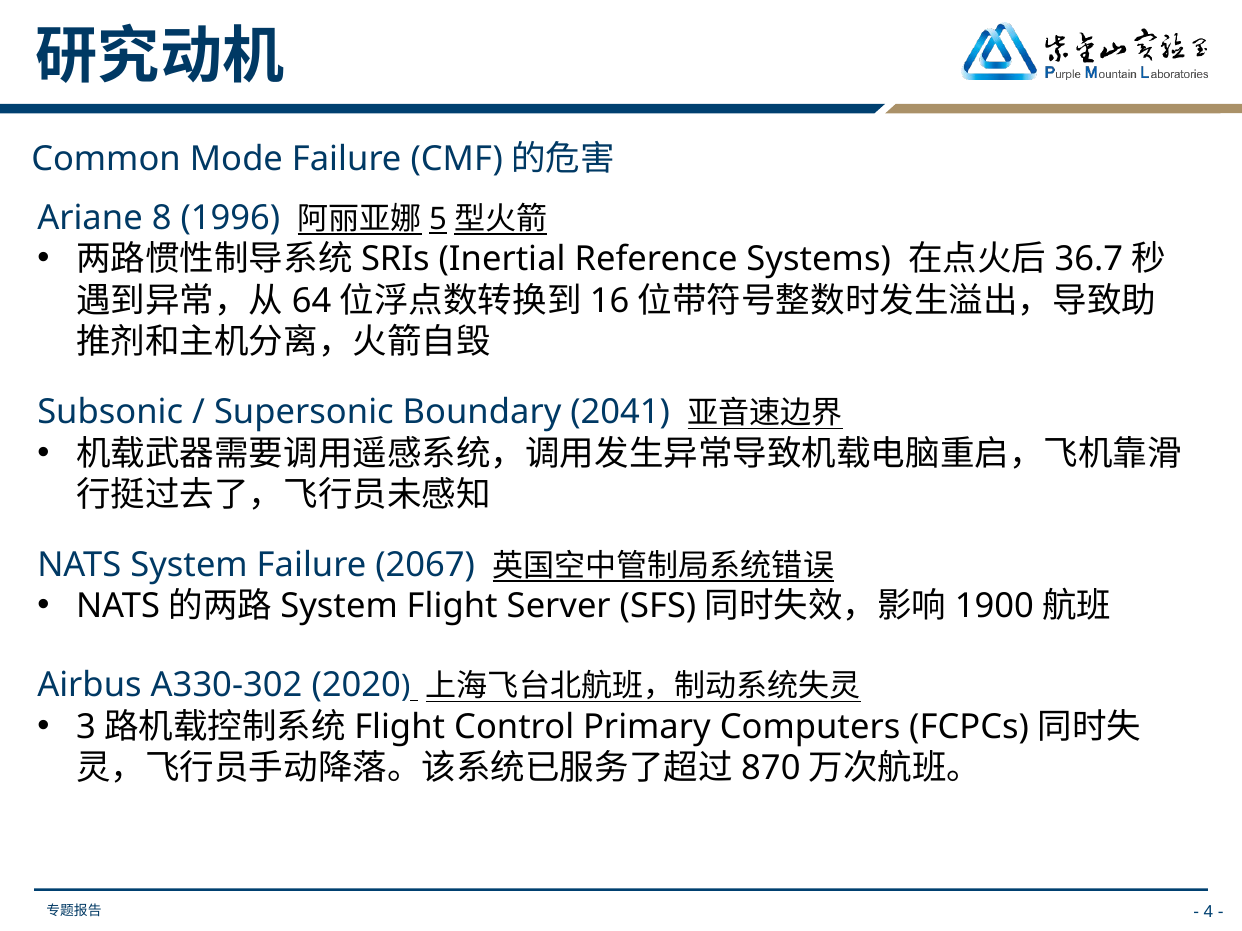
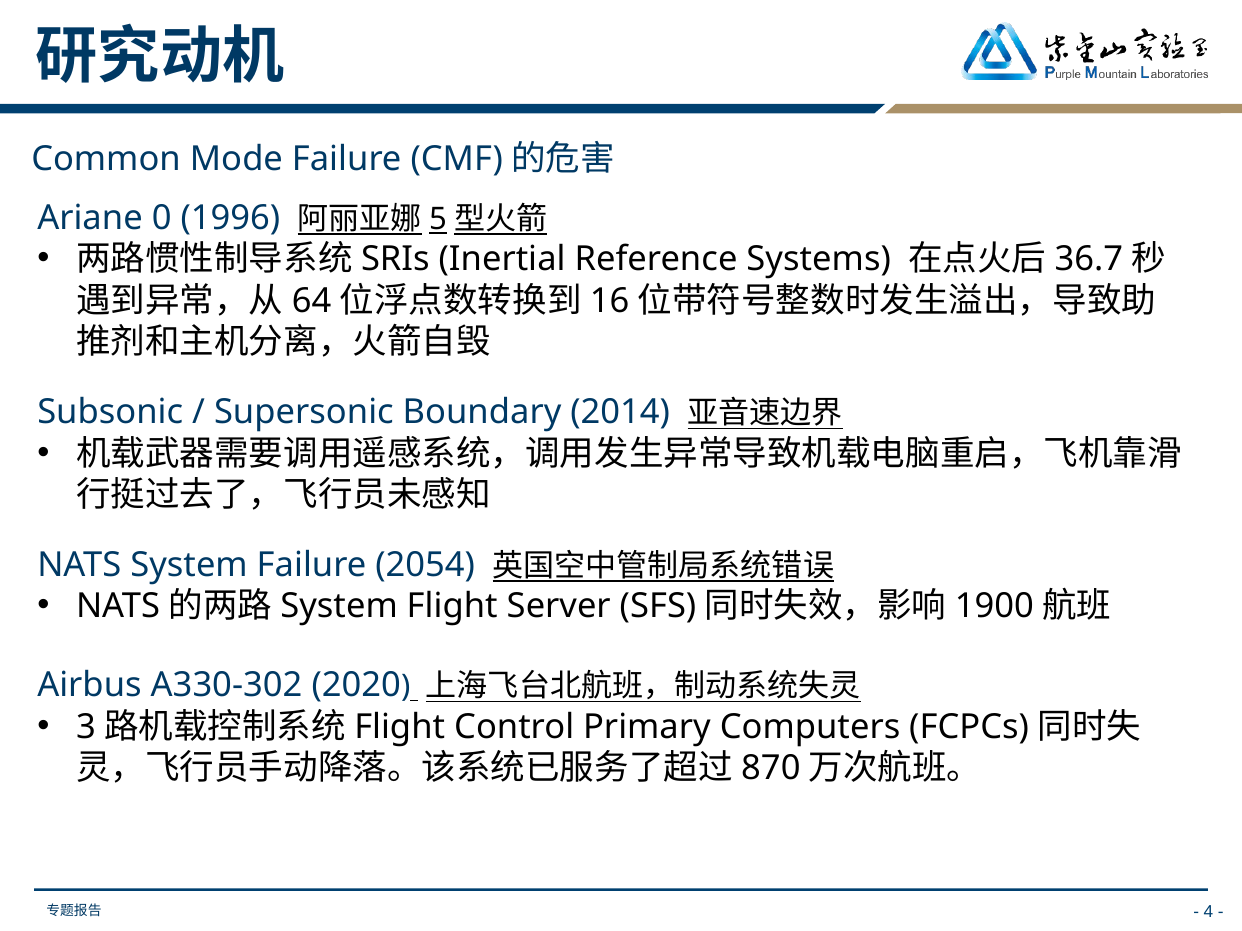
8: 8 -> 0
2041: 2041 -> 2014
2067: 2067 -> 2054
